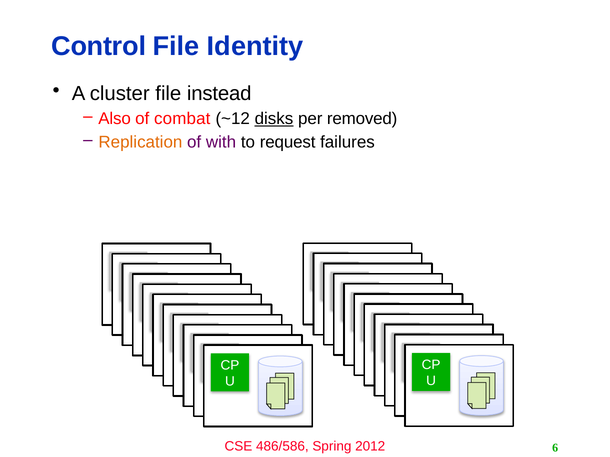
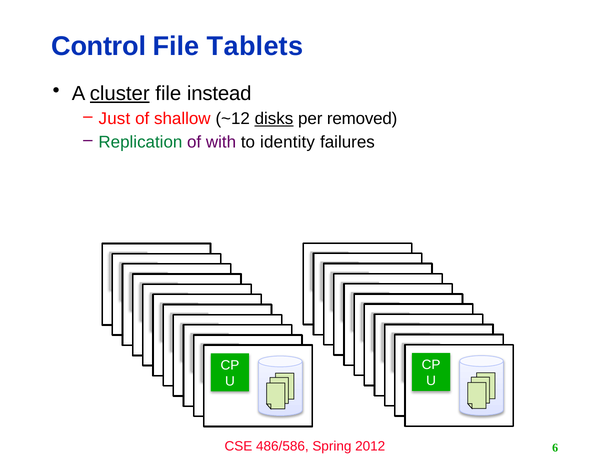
Identity: Identity -> Tablets
cluster underline: none -> present
Also: Also -> Just
combat: combat -> shallow
Replication colour: orange -> green
request: request -> identity
